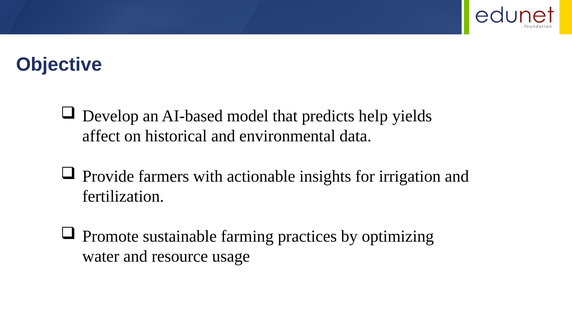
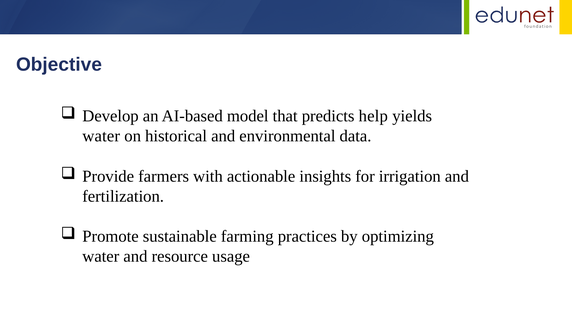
affect at (101, 136): affect -> water
